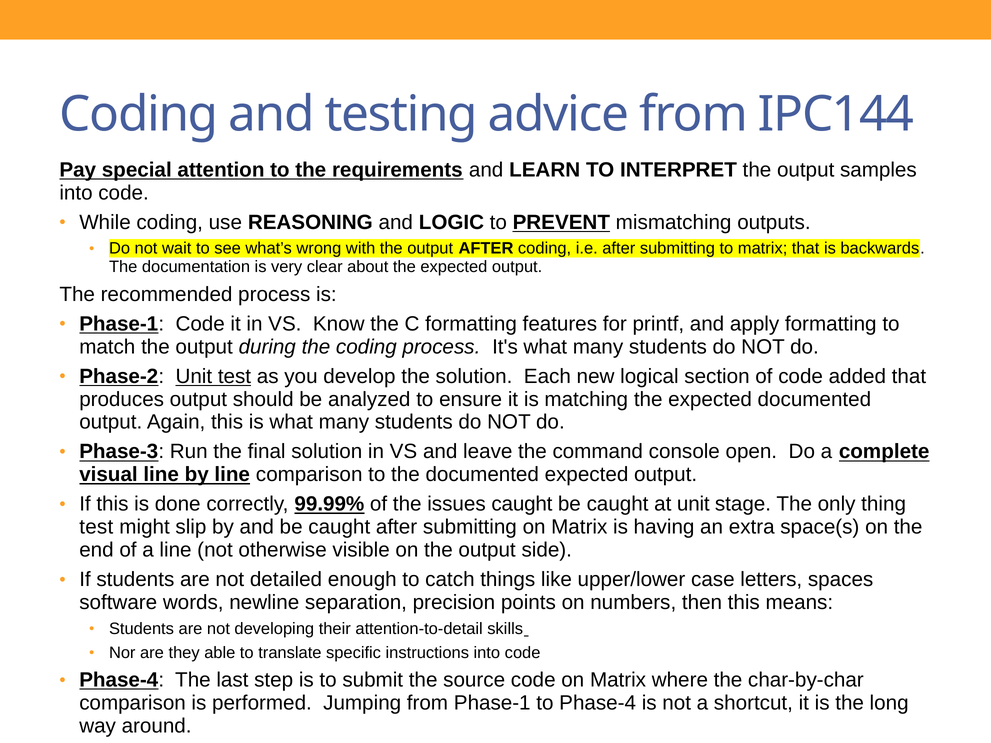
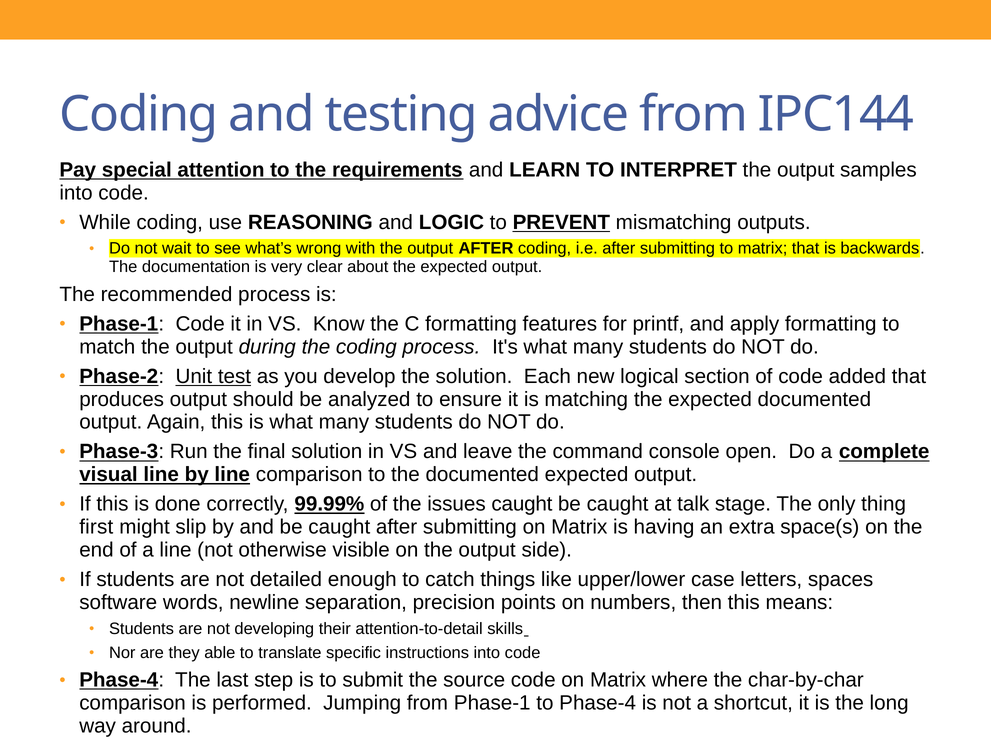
at unit: unit -> talk
test at (96, 527): test -> first
